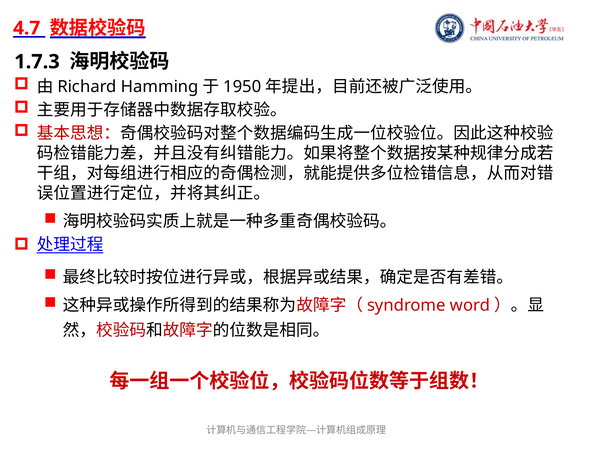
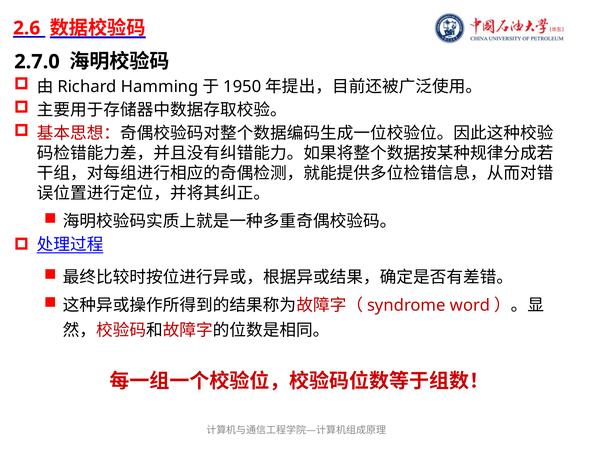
4.7: 4.7 -> 2.6
1.7.3: 1.7.3 -> 2.7.0
